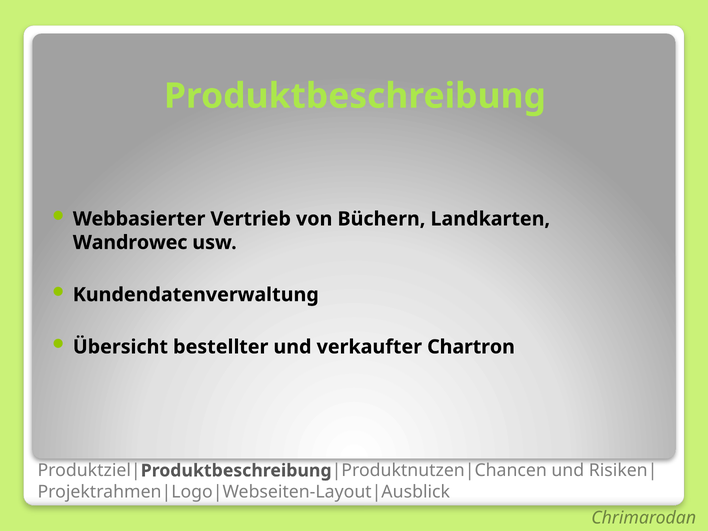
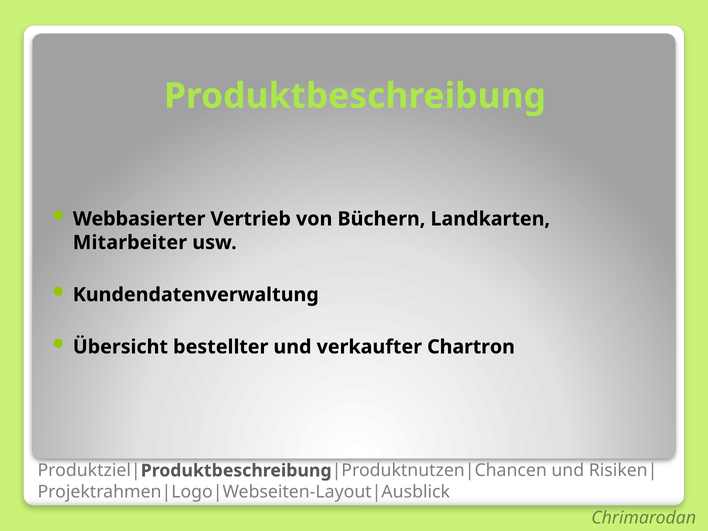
Wandrowec: Wandrowec -> Mitarbeiter
